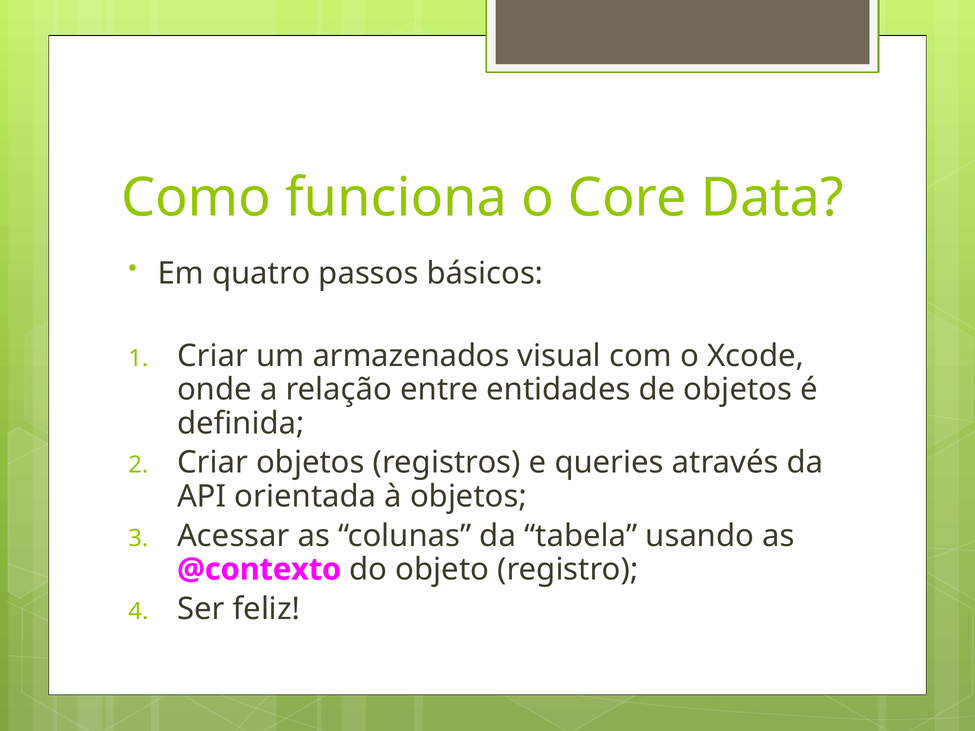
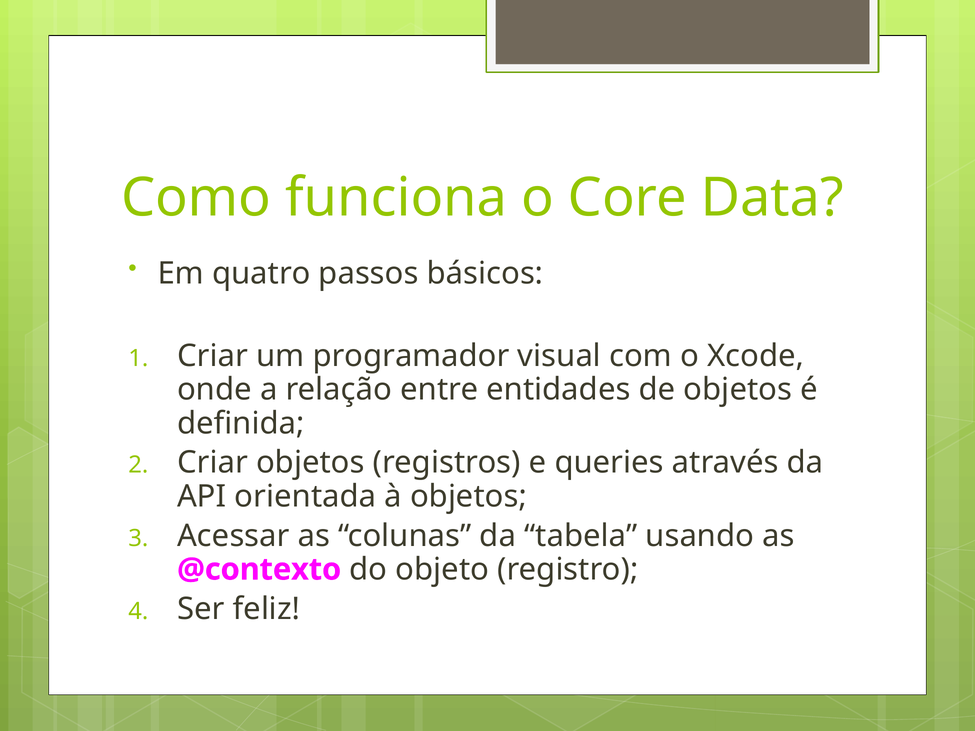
armazenados: armazenados -> programador
